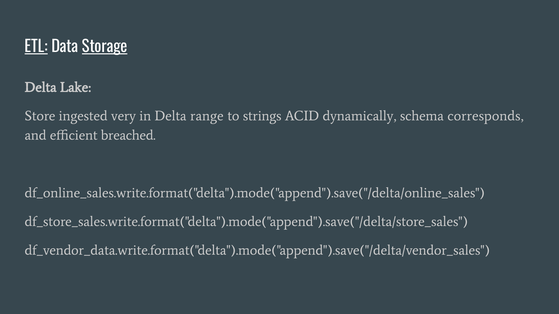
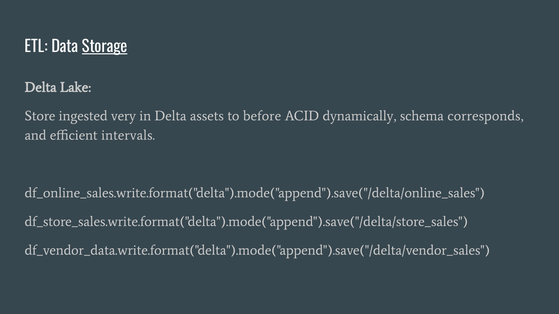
ETL underline: present -> none
range: range -> assets
strings: strings -> before
breached: breached -> intervals
